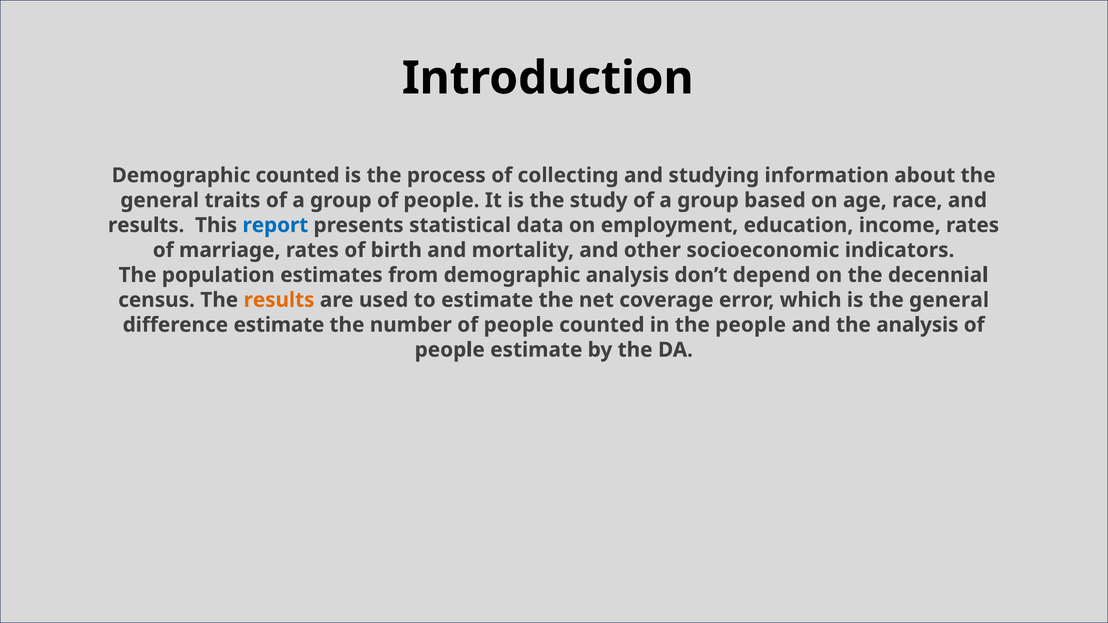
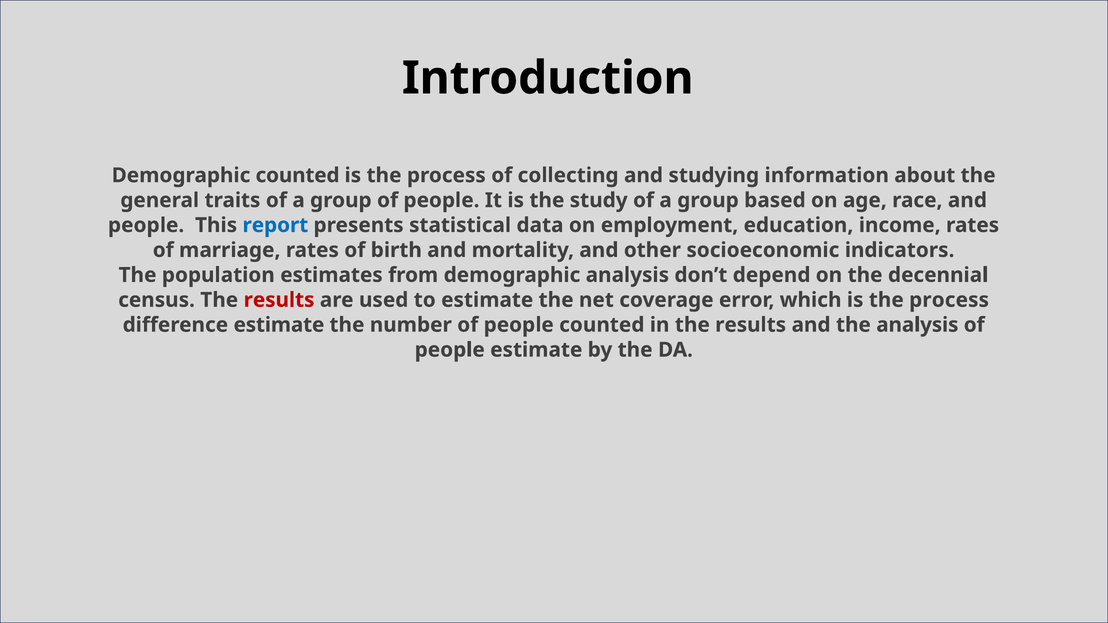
results at (146, 225): results -> people
results at (279, 300) colour: orange -> red
which is the general: general -> process
in the people: people -> results
